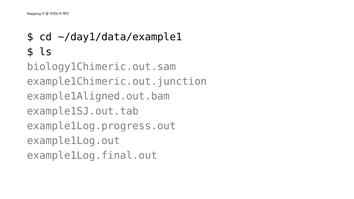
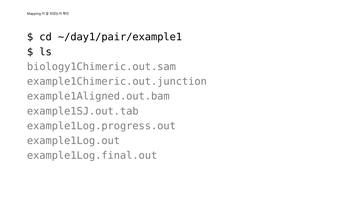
~/day1/data/example1: ~/day1/data/example1 -> ~/day1/pair/example1
